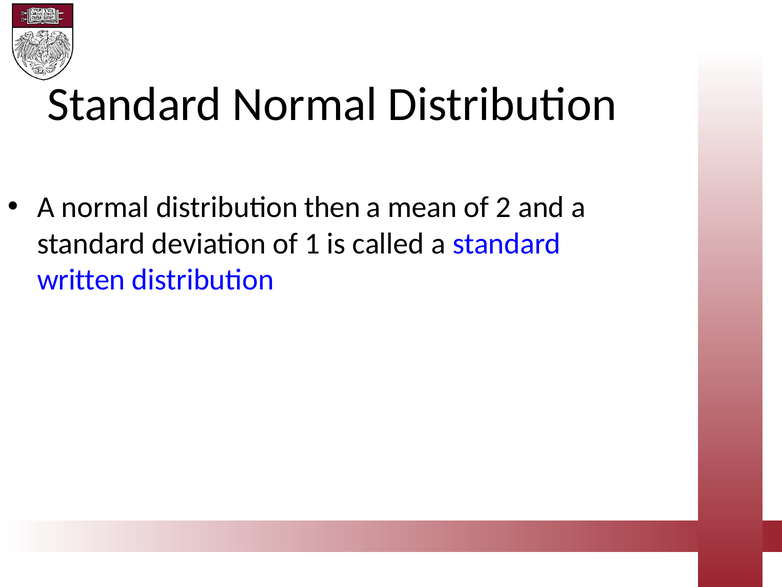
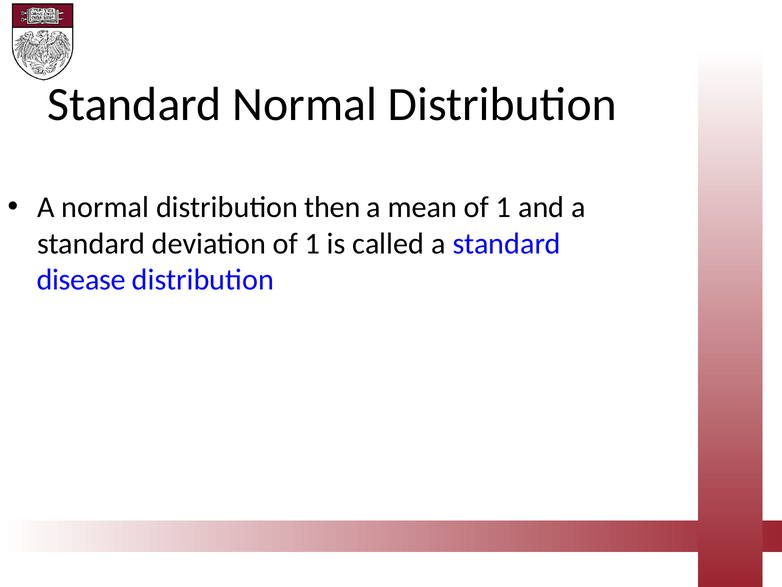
mean of 2: 2 -> 1
written: written -> disease
